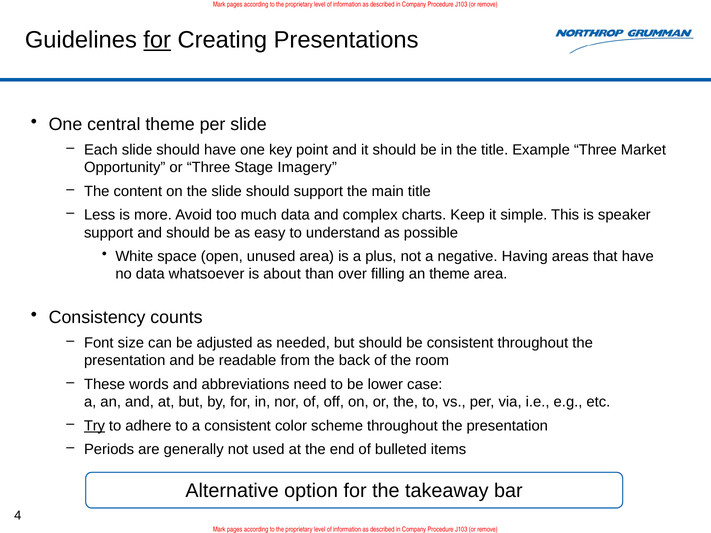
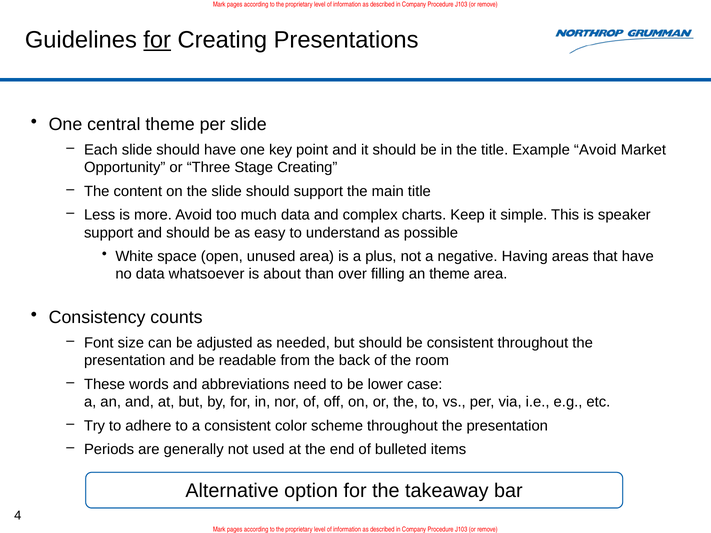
Example Three: Three -> Avoid
Stage Imagery: Imagery -> Creating
Try underline: present -> none
